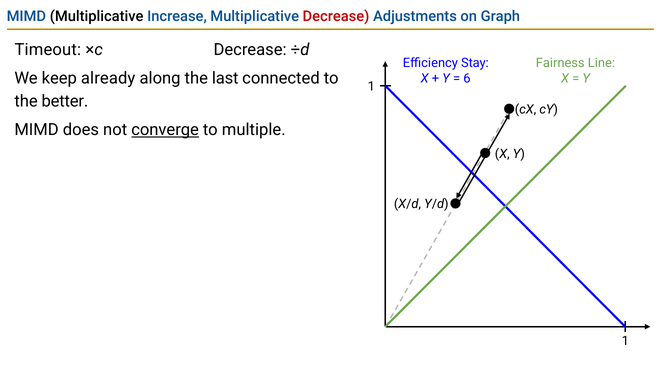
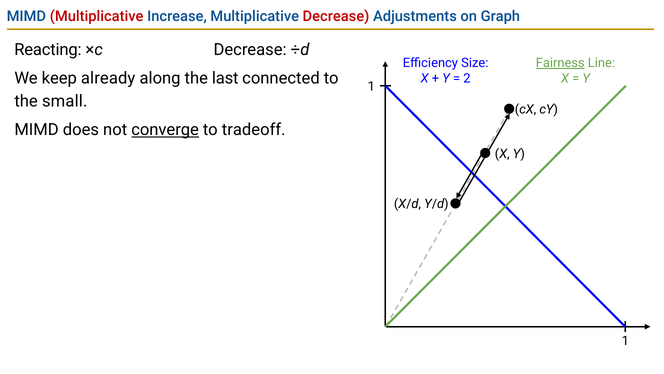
Multiplicative at (97, 17) colour: black -> red
Timeout: Timeout -> Reacting
Stay: Stay -> Size
Fairness underline: none -> present
6: 6 -> 2
better: better -> small
multiple: multiple -> tradeoff
